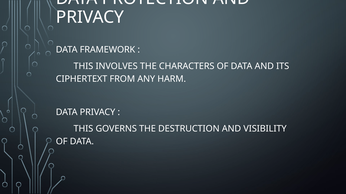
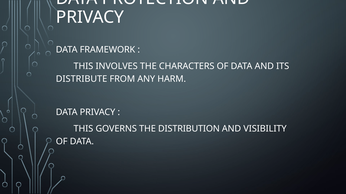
CIPHERTEXT: CIPHERTEXT -> DISTRIBUTE
DESTRUCTION: DESTRUCTION -> DISTRIBUTION
